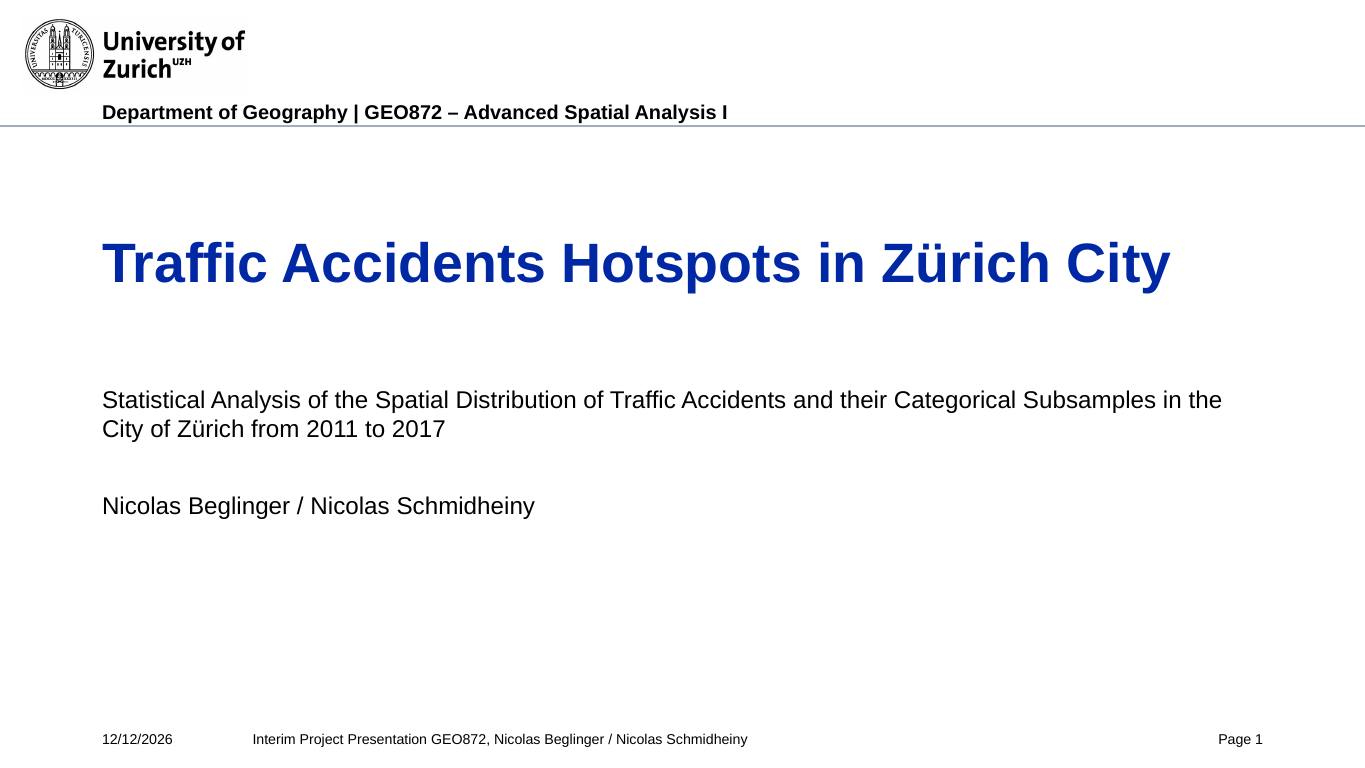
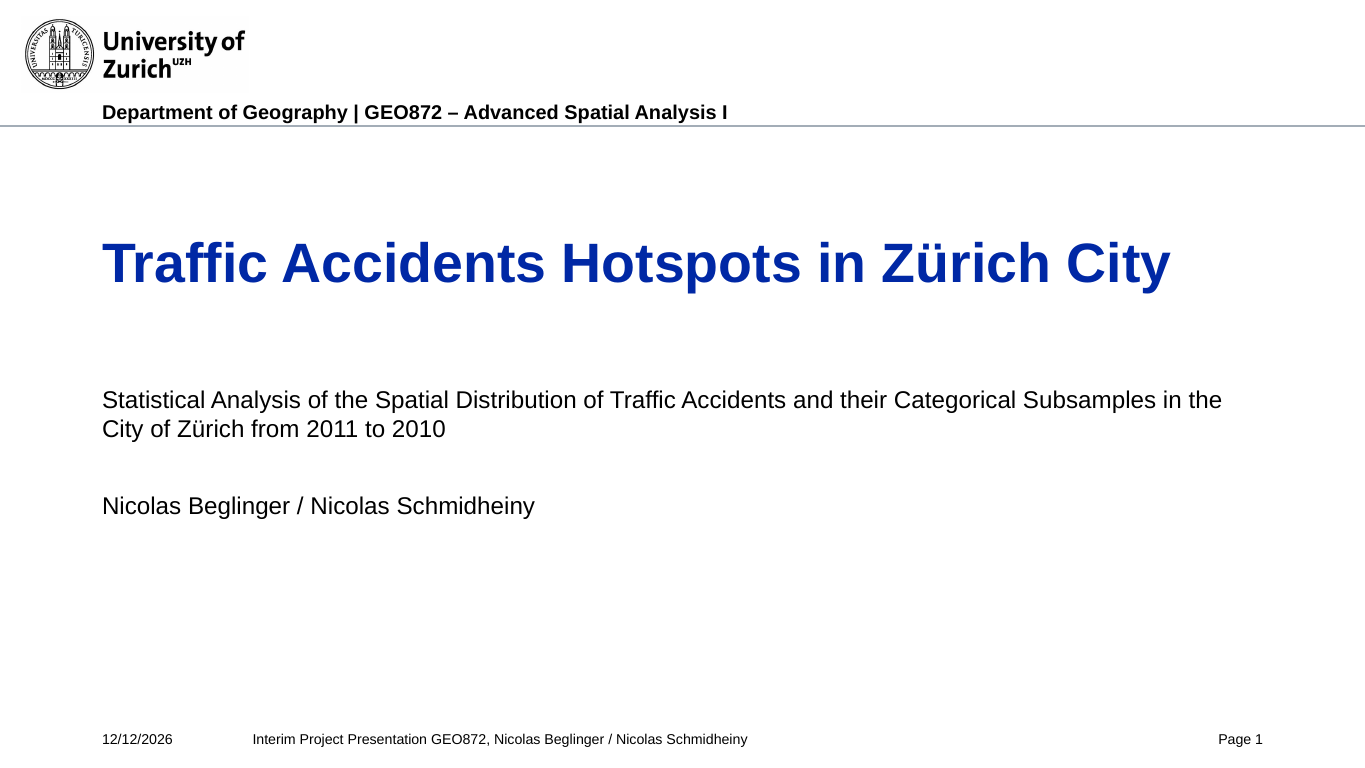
2017: 2017 -> 2010
